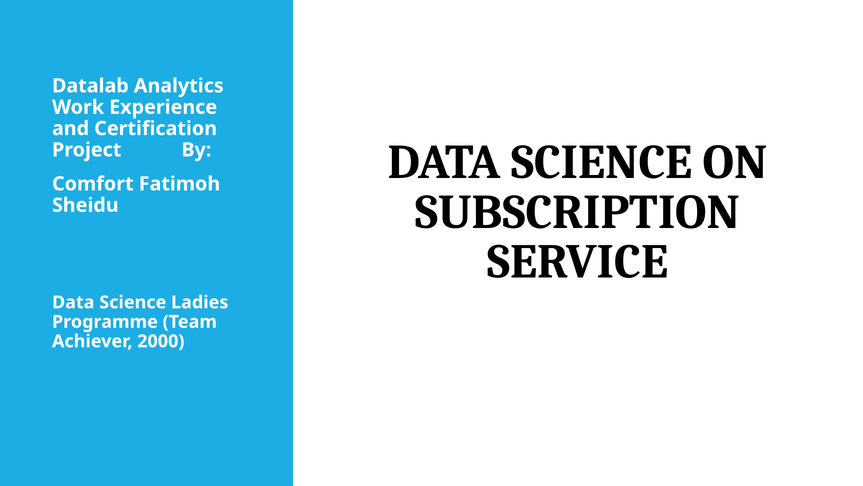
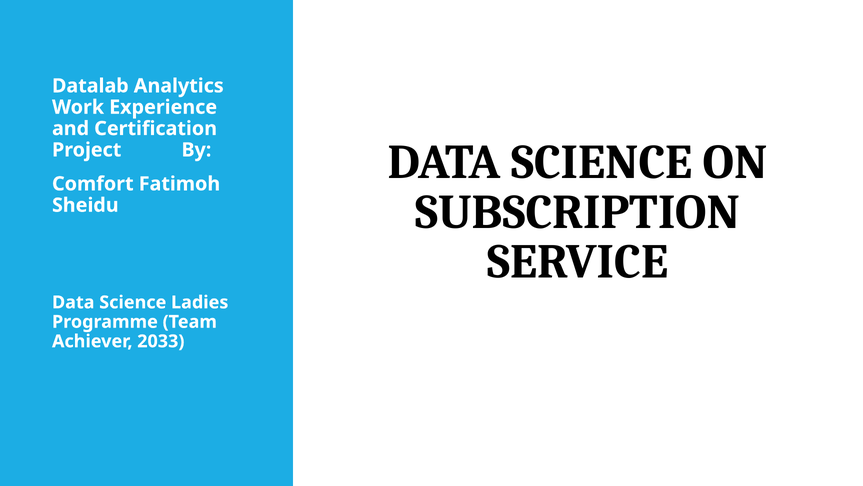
2000: 2000 -> 2033
